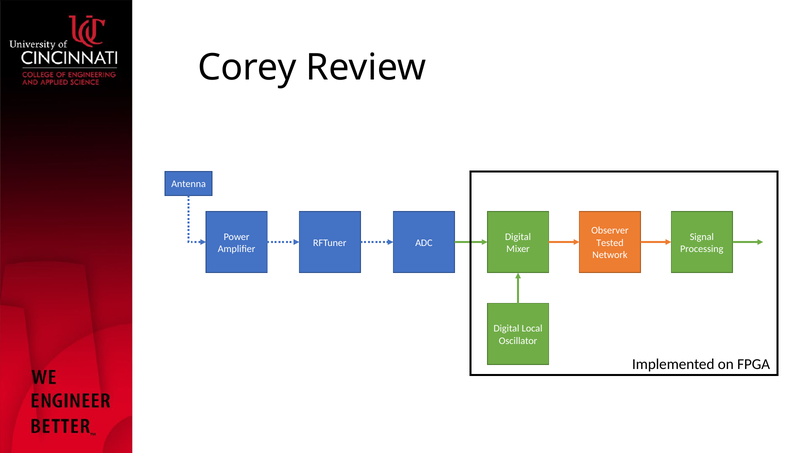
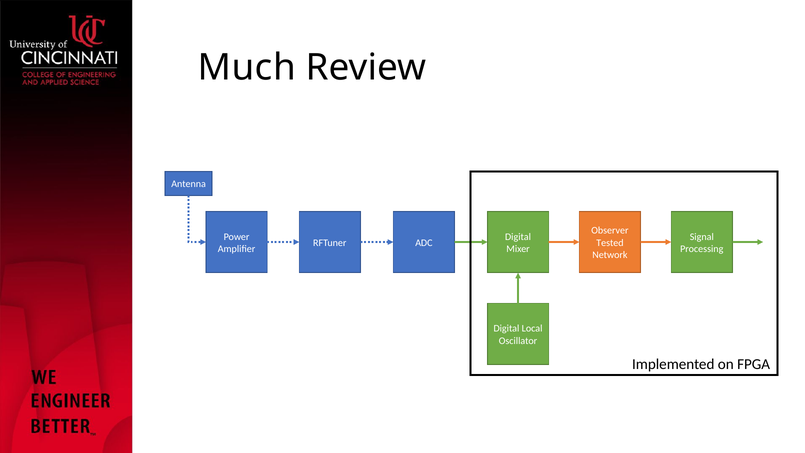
Corey: Corey -> Much
